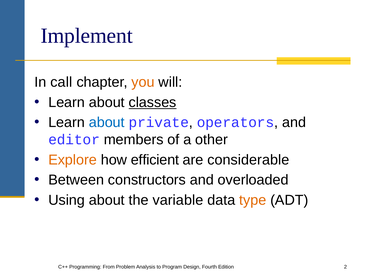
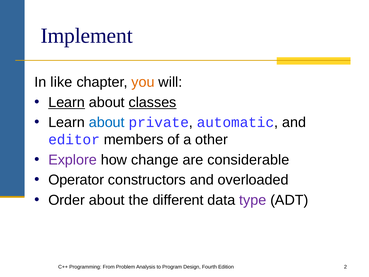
call: call -> like
Learn at (67, 102) underline: none -> present
operators: operators -> automatic
Explore colour: orange -> purple
efficient: efficient -> change
Between: Between -> Operator
Using: Using -> Order
variable: variable -> different
type colour: orange -> purple
